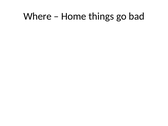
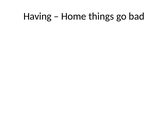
Where: Where -> Having
